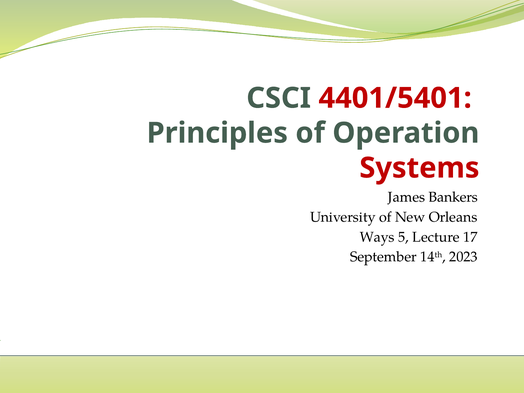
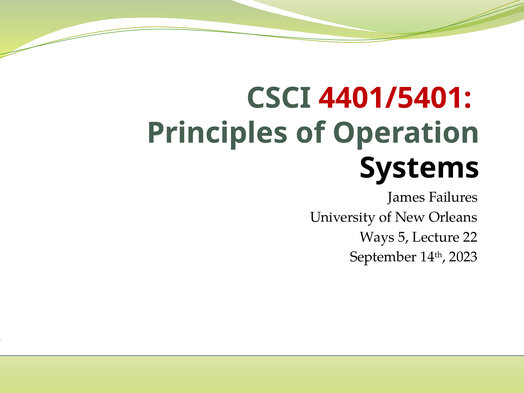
Systems colour: red -> black
Bankers: Bankers -> Failures
17: 17 -> 22
